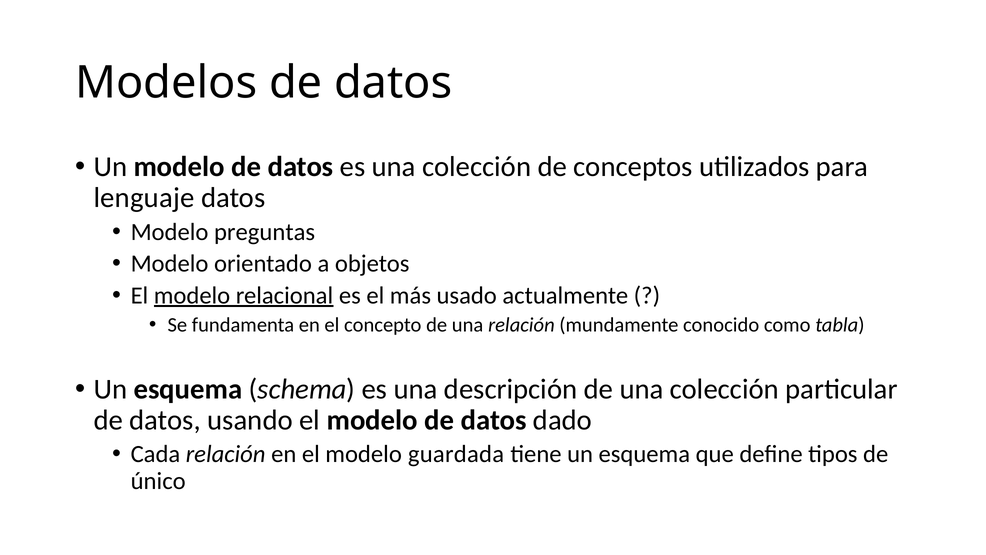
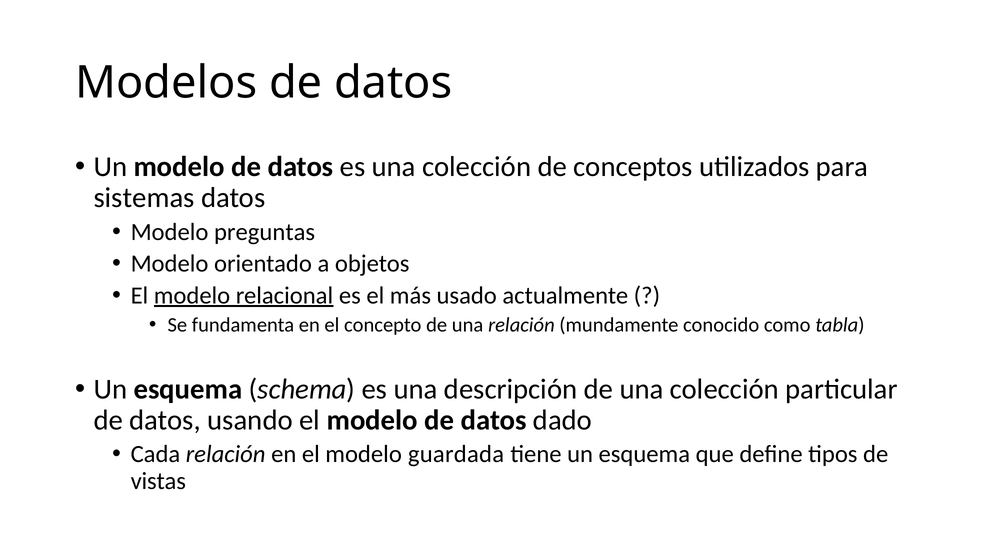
lenguaje: lenguaje -> sistemas
único: único -> vistas
